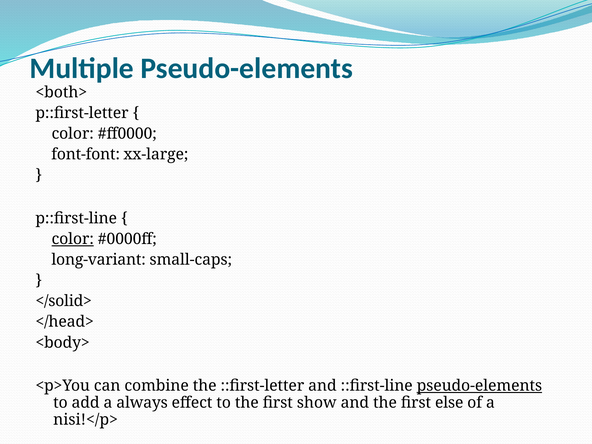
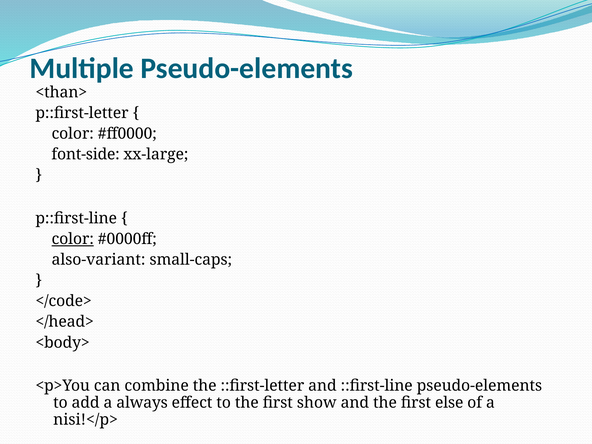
<both>: <both> -> <than>
font-font: font-font -> font-side
long-variant: long-variant -> also-variant
</solid>: </solid> -> </code>
pseudo-elements at (479, 386) underline: present -> none
